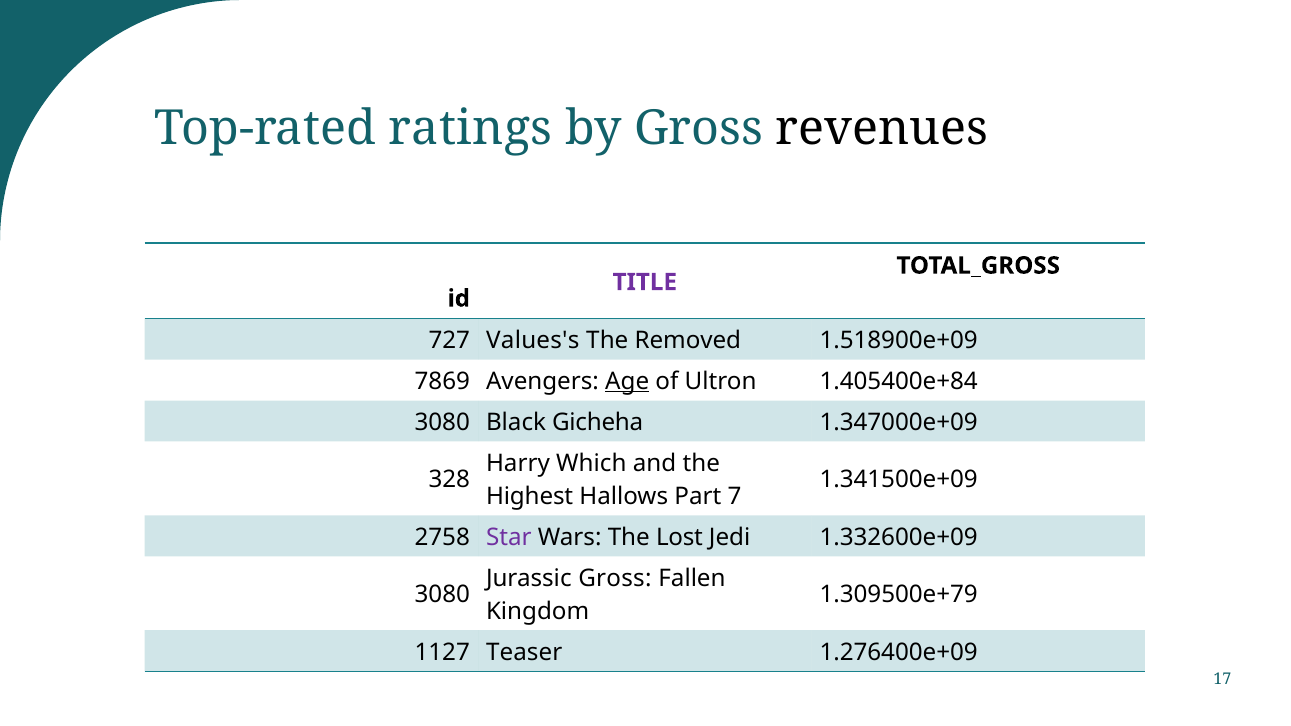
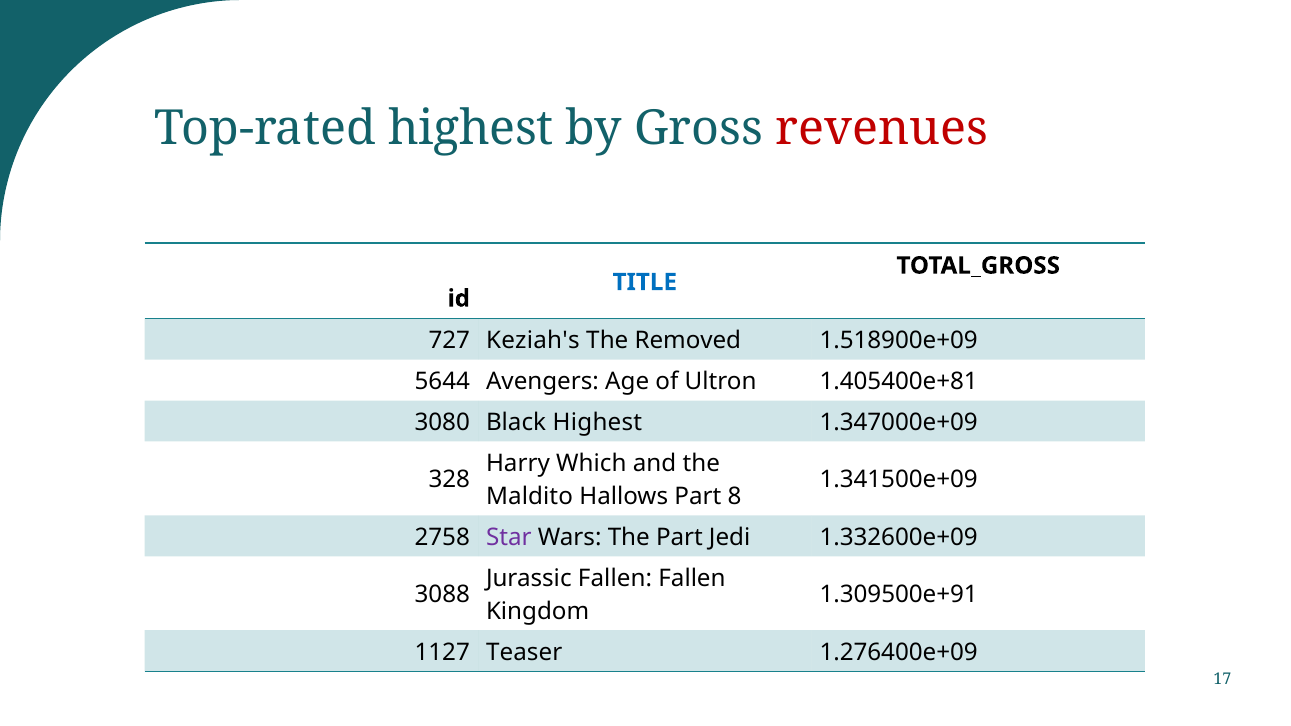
Top-rated ratings: ratings -> highest
revenues colour: black -> red
TITLE colour: purple -> blue
Values's: Values's -> Keziah's
7869: 7869 -> 5644
Age underline: present -> none
1.405400e+84: 1.405400e+84 -> 1.405400e+81
Black Gicheha: Gicheha -> Highest
Highest: Highest -> Maldito
7: 7 -> 8
The Lost: Lost -> Part
Jurassic Gross: Gross -> Fallen
3080 at (442, 595): 3080 -> 3088
1.309500e+79: 1.309500e+79 -> 1.309500e+91
